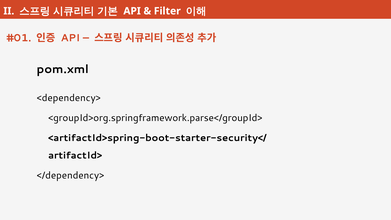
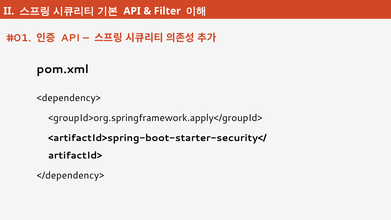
<groupId>org.springframework.parse</groupId>: <groupId>org.springframework.parse</groupId> -> <groupId>org.springframework.apply</groupId>
